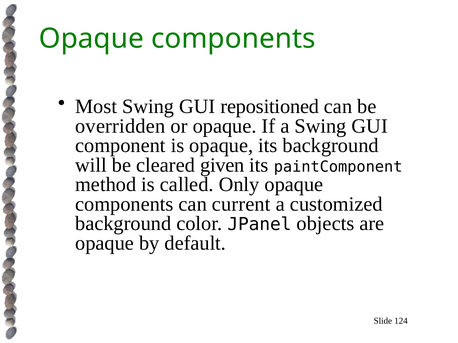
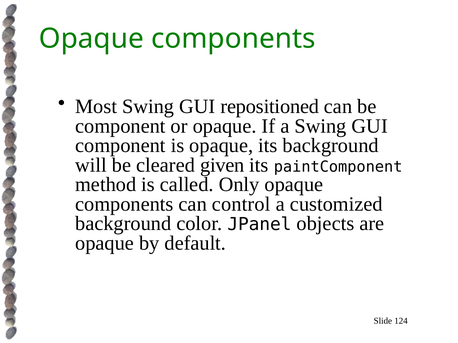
overridden at (120, 126): overridden -> component
current: current -> control
